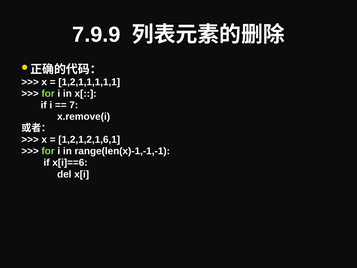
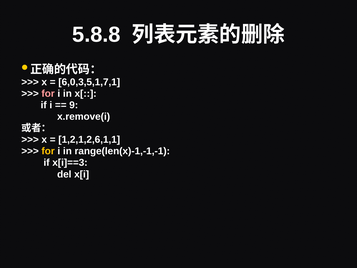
7.9.9: 7.9.9 -> 5.8.8
1,2,1,1,1,1,1: 1,2,1,1,1,1,1 -> 6,0,3,5,1,7,1
for at (48, 93) colour: light green -> pink
7: 7 -> 9
1,2,1,2,1,6,1: 1,2,1,2,1,6,1 -> 1,2,1,2,6,1,1
for at (48, 151) colour: light green -> yellow
x[i]==6: x[i]==6 -> x[i]==3
